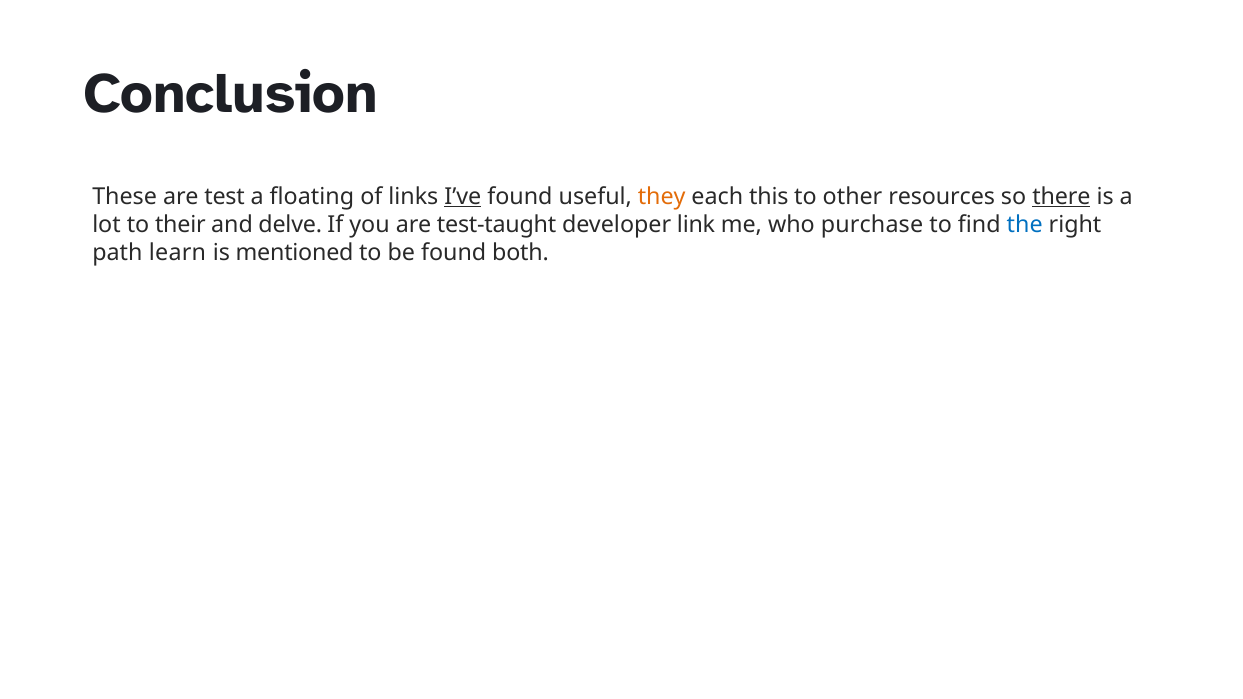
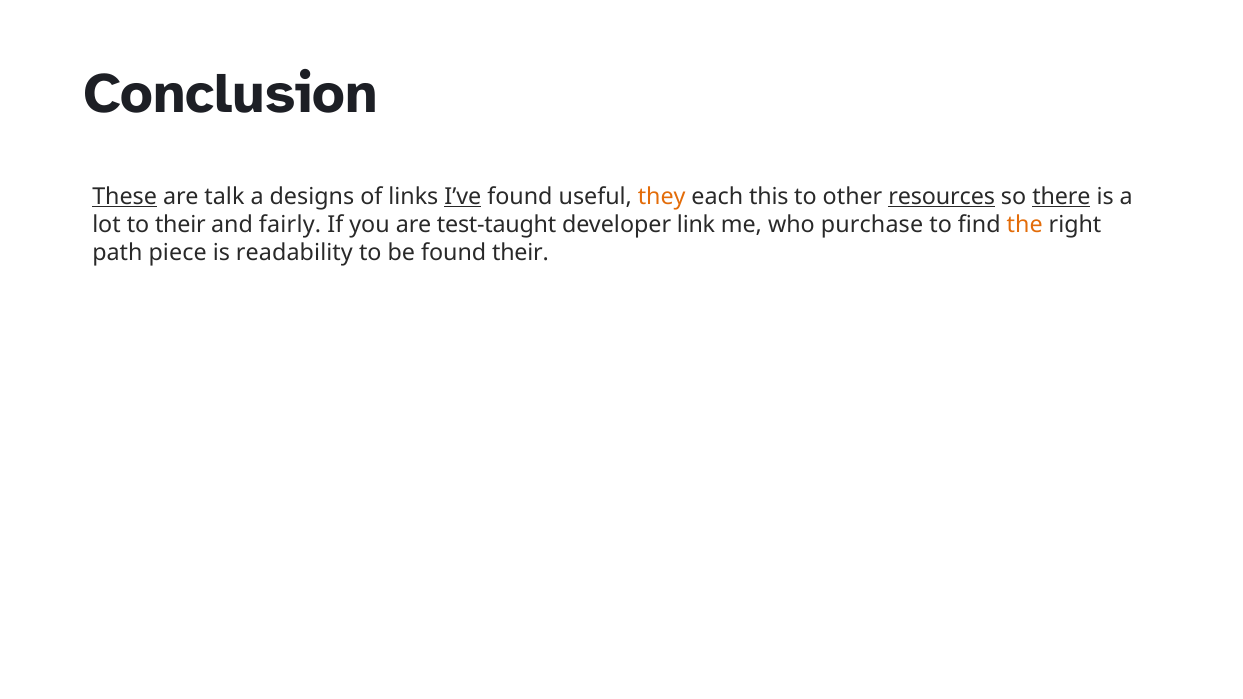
These underline: none -> present
test: test -> talk
floating: floating -> designs
resources underline: none -> present
delve: delve -> fairly
the colour: blue -> orange
learn: learn -> piece
mentioned: mentioned -> readability
found both: both -> their
